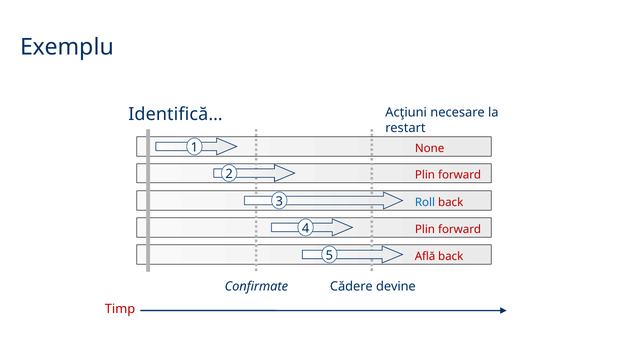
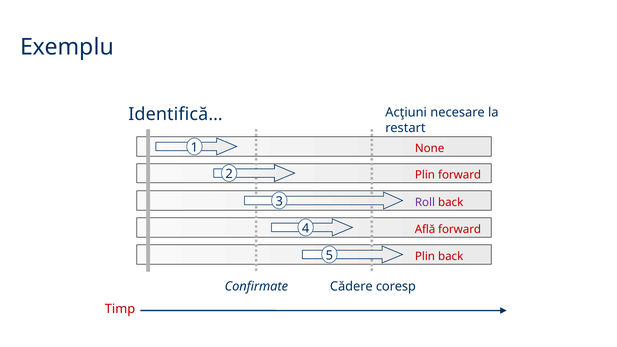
Roll colour: blue -> purple
Plin at (425, 229): Plin -> Află
Află at (425, 256): Află -> Plin
devine: devine -> coresp
